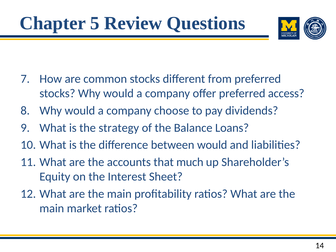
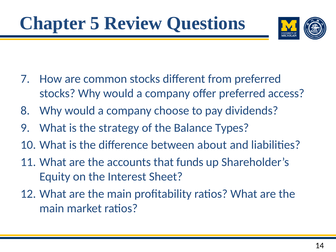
Loans: Loans -> Types
between would: would -> about
much: much -> funds
